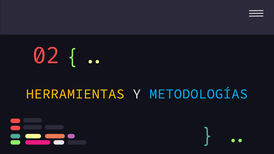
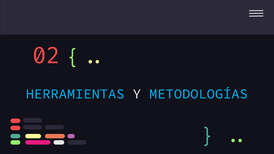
HERRAMIENTAS colour: yellow -> light blue
